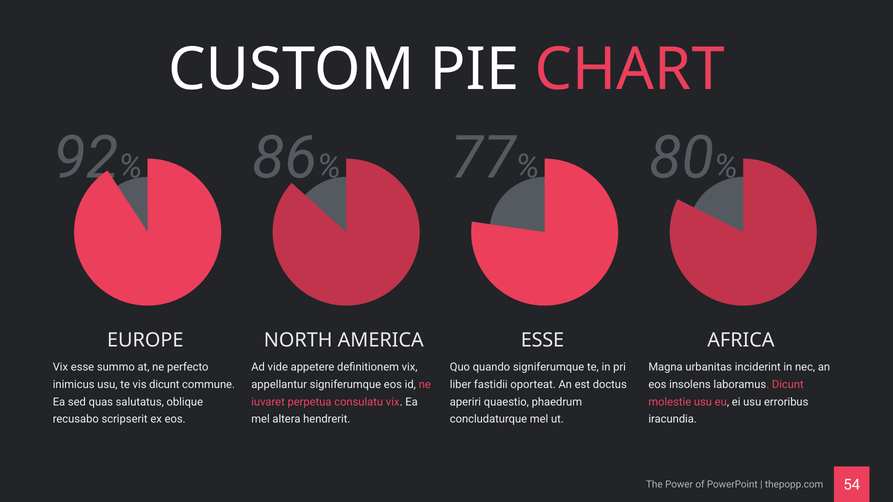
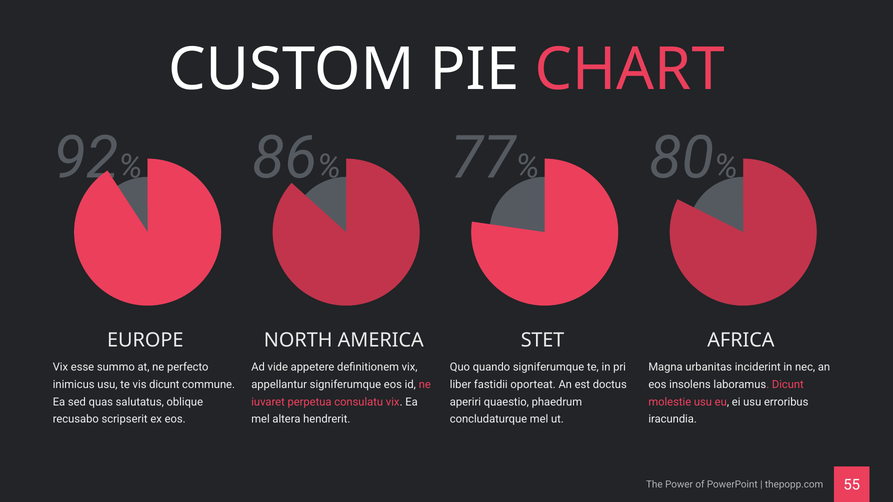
ESSE at (542, 341): ESSE -> STET
54: 54 -> 55
